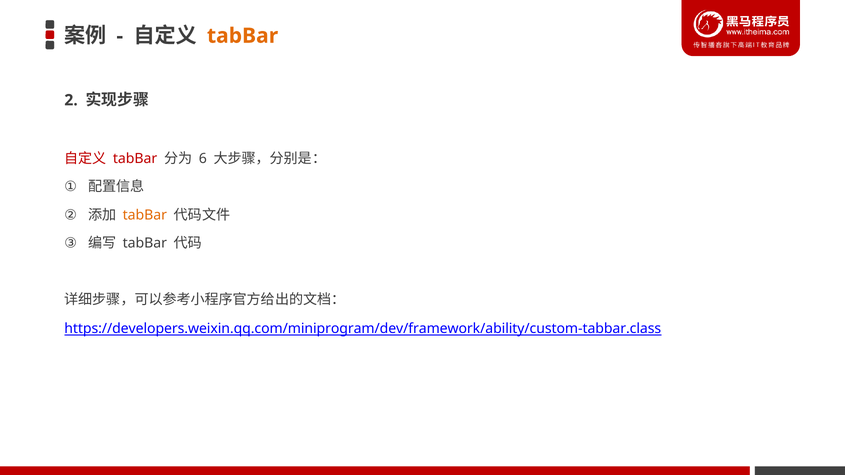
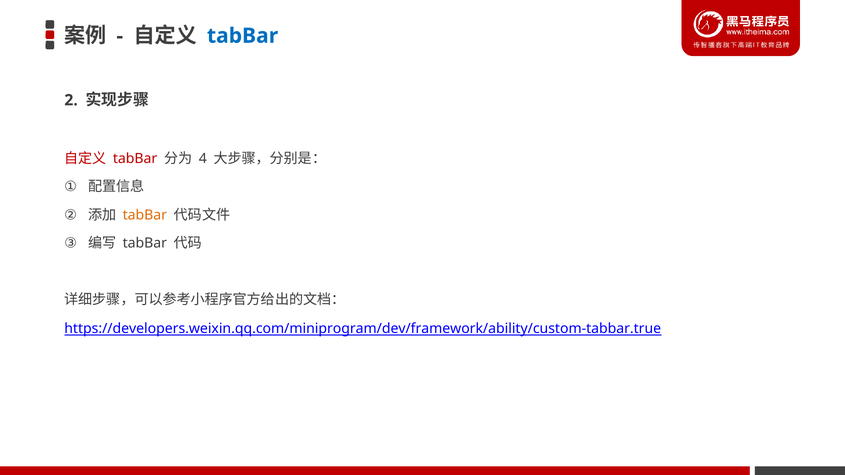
tabBar at (243, 36) colour: orange -> blue
6: 6 -> 4
https://developers.weixin.qq.com/miniprogram/dev/framework/ability/custom-tabbar.class: https://developers.weixin.qq.com/miniprogram/dev/framework/ability/custom-tabbar.class -> https://developers.weixin.qq.com/miniprogram/dev/framework/ability/custom-tabbar.true
